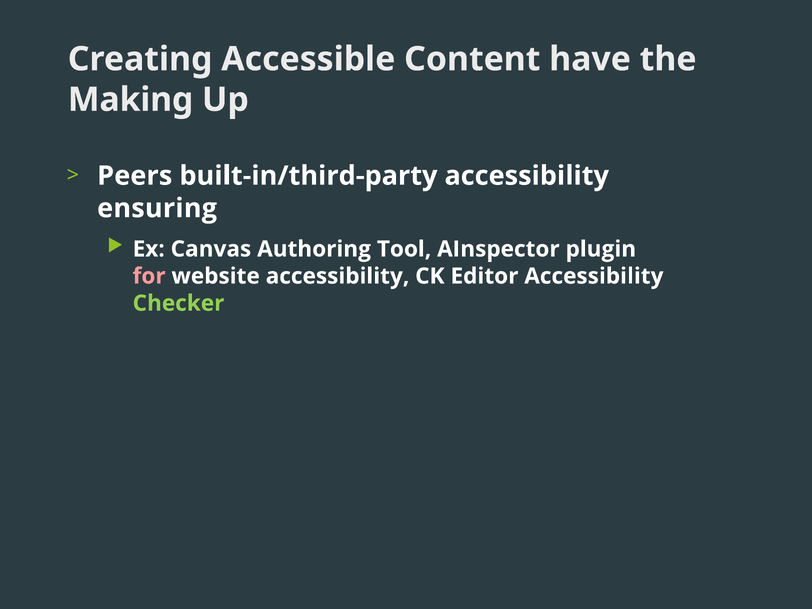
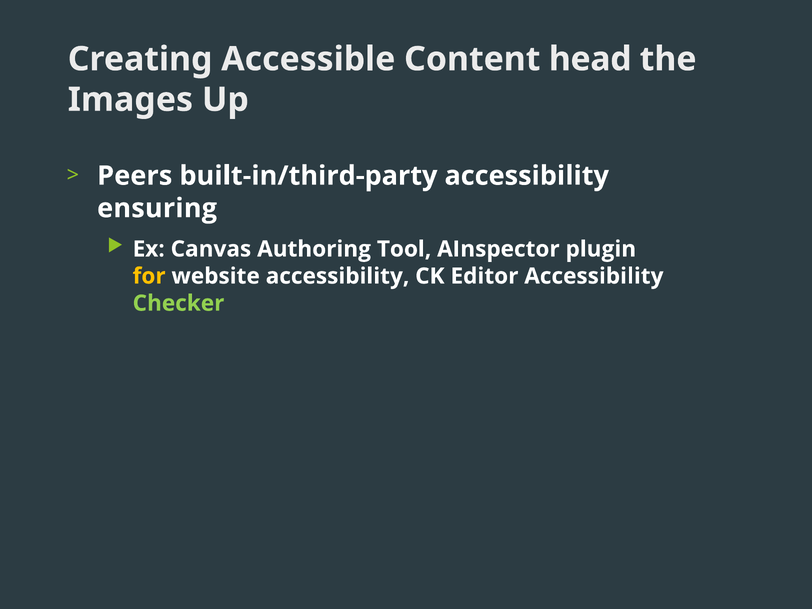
have: have -> head
Making: Making -> Images
for colour: pink -> yellow
